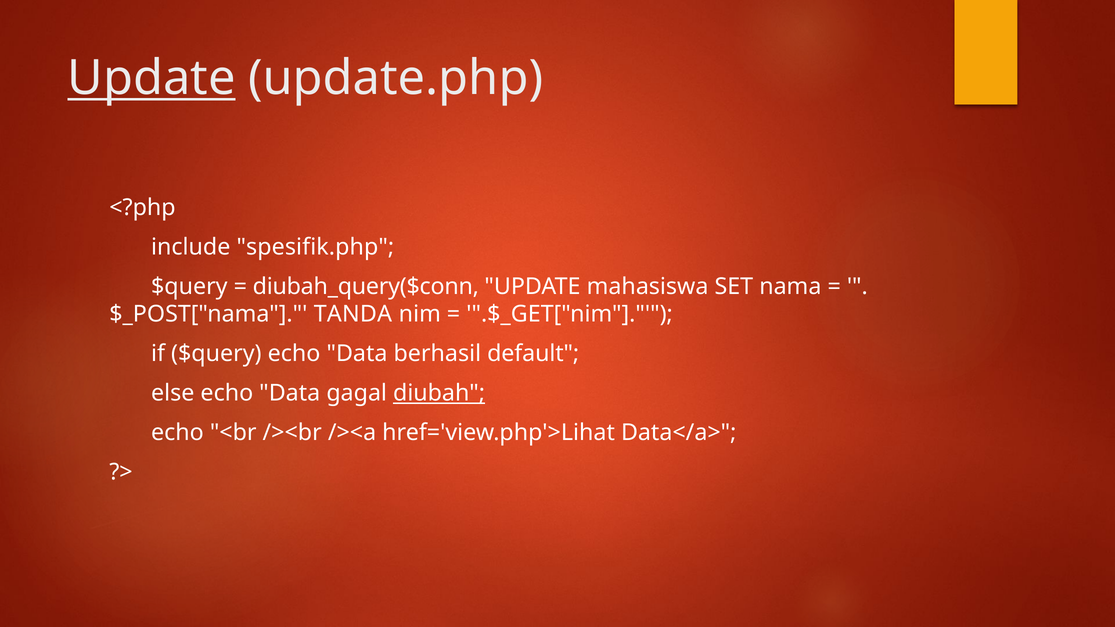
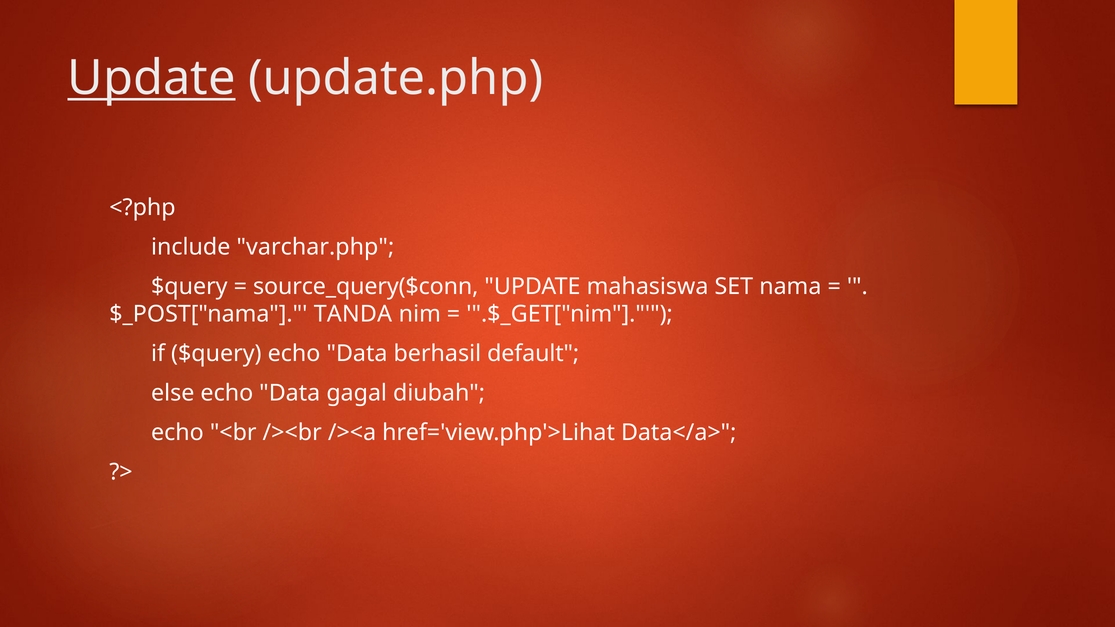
spesifik.php: spesifik.php -> varchar.php
diubah_query($conn: diubah_query($conn -> source_query($conn
diubah underline: present -> none
